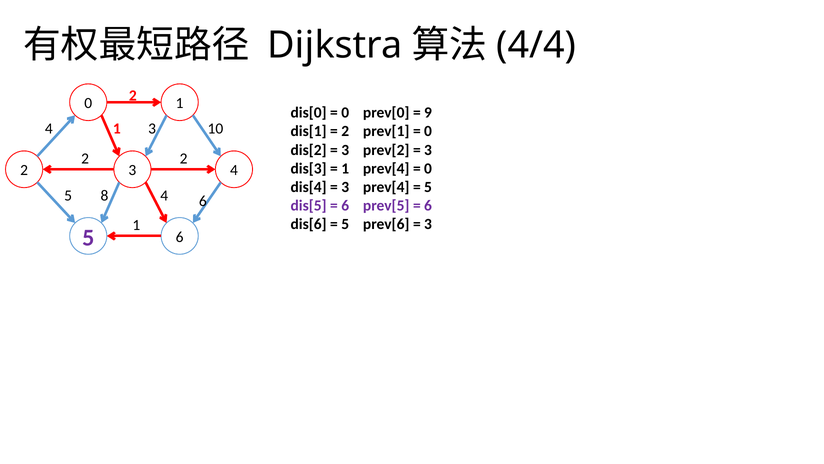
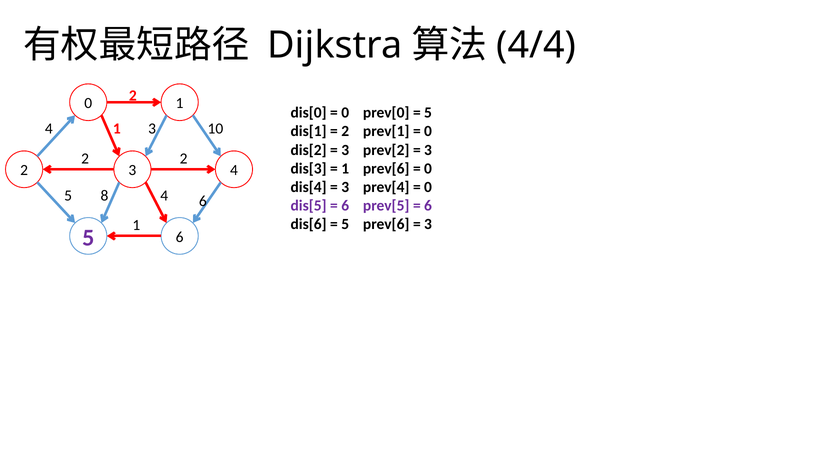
9 at (428, 113): 9 -> 5
1 prev[4: prev[4 -> prev[6
5 at (428, 187): 5 -> 0
